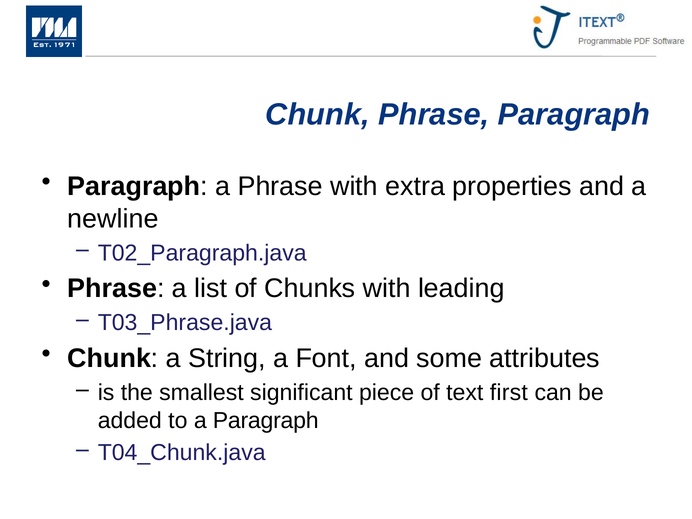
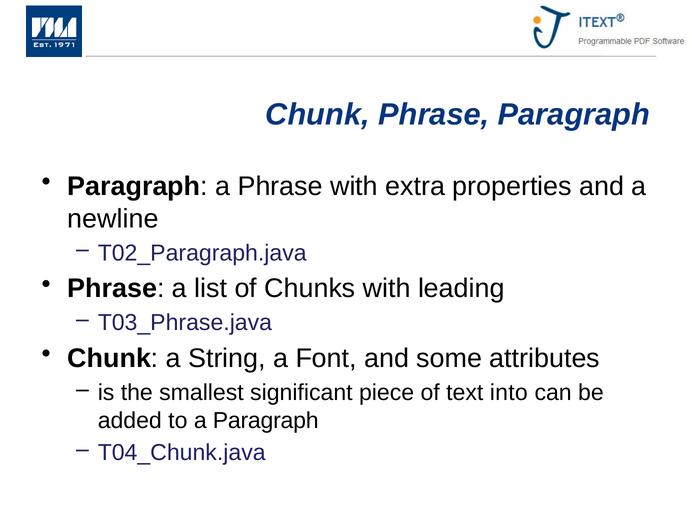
first: first -> into
